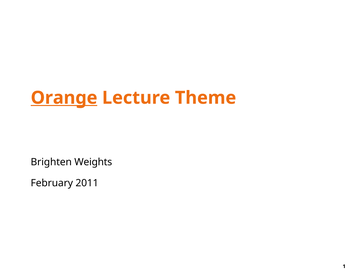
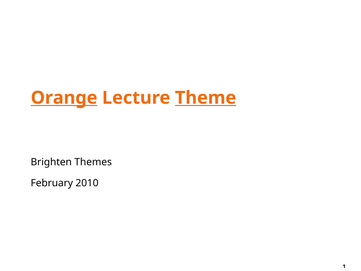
Theme underline: none -> present
Weights: Weights -> Themes
2011: 2011 -> 2010
